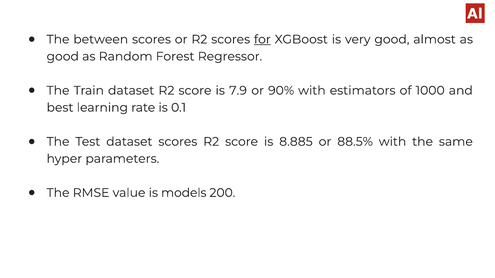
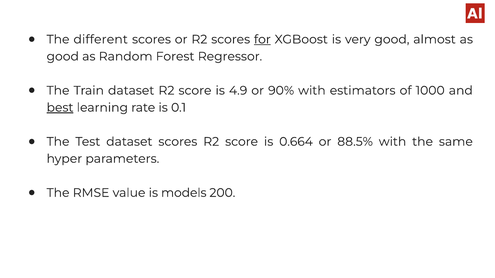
between: between -> different
7.9: 7.9 -> 4.9
best underline: none -> present
8.885: 8.885 -> 0.664
